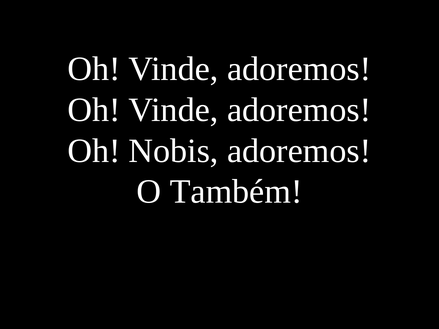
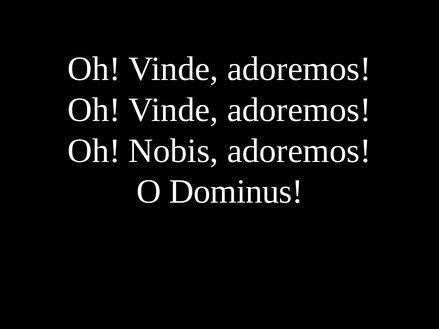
Também: Também -> Dominus
